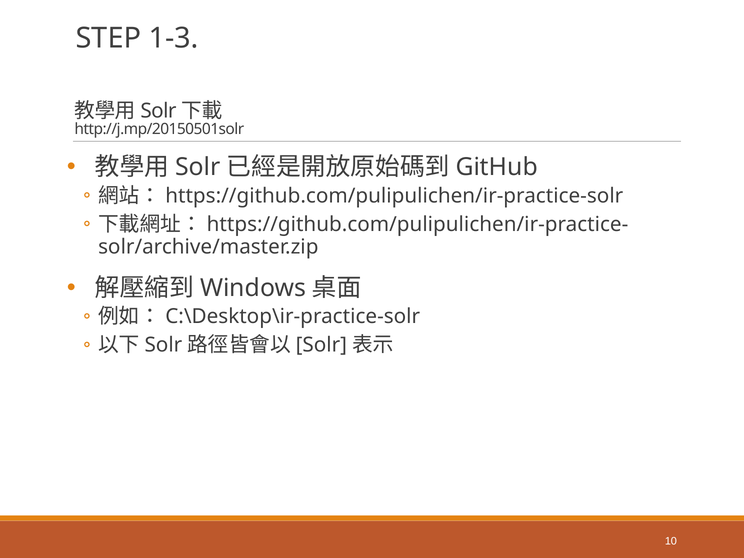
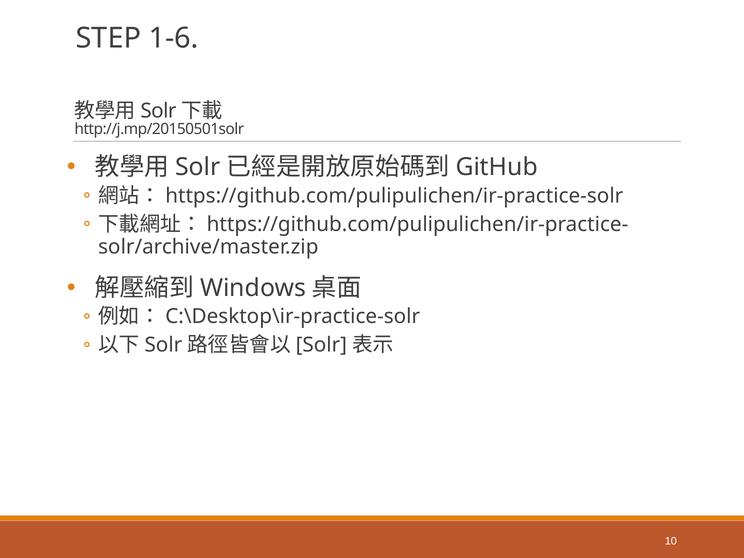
1-3: 1-3 -> 1-6
